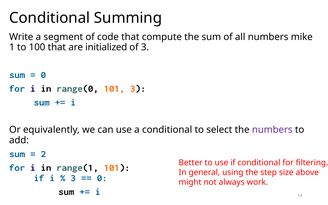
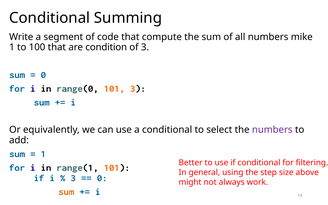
initialized: initialized -> condition
2 at (43, 154): 2 -> 1
sum at (66, 192) colour: black -> orange
